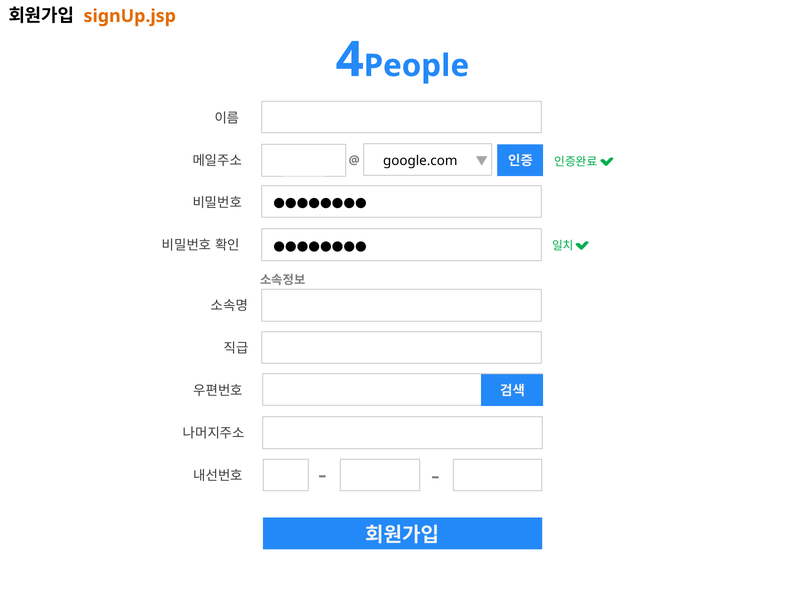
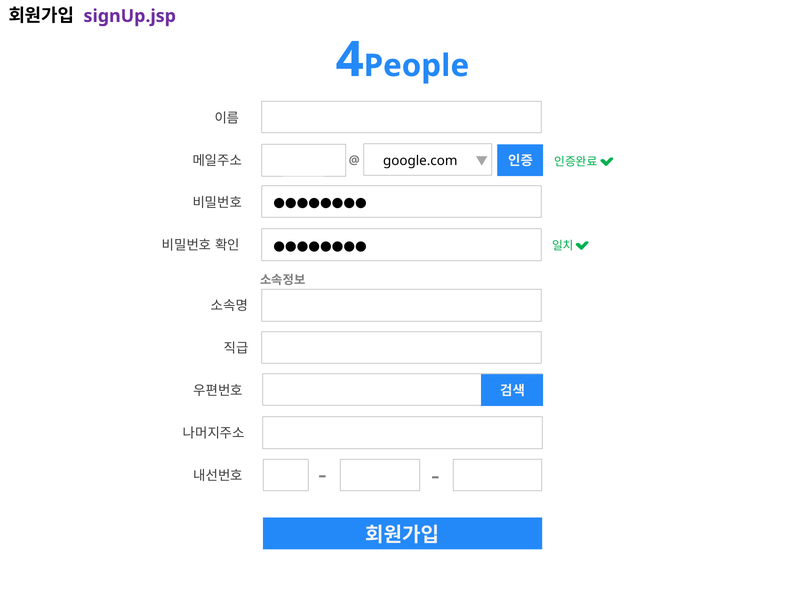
signUp.jsp colour: orange -> purple
